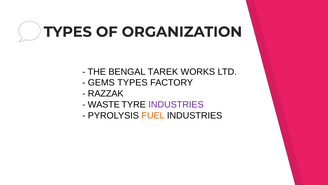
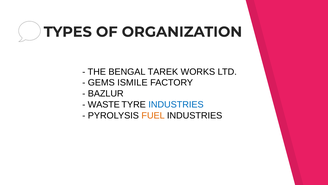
GEMS TYPES: TYPES -> ISMILE
RAZZAK: RAZZAK -> BAZLUR
INDUSTRIES at (176, 104) colour: purple -> blue
